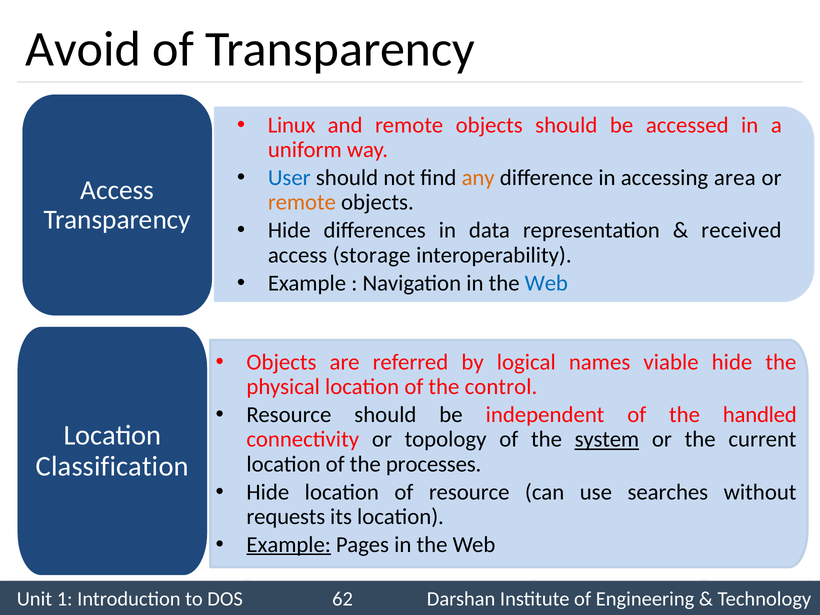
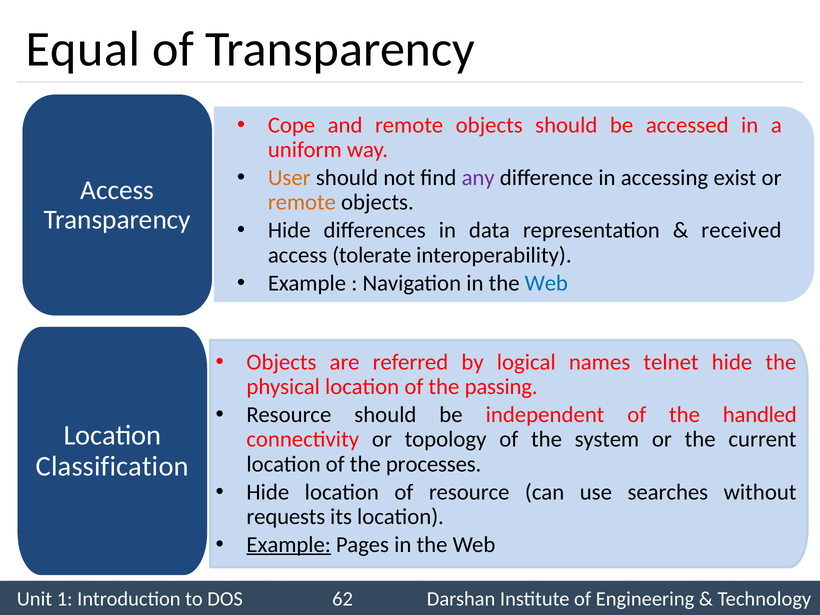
Avoid: Avoid -> Equal
Linux: Linux -> Cope
User colour: blue -> orange
any colour: orange -> purple
area: area -> exist
storage: storage -> tolerate
viable: viable -> telnet
control: control -> passing
system underline: present -> none
